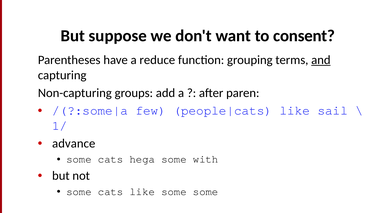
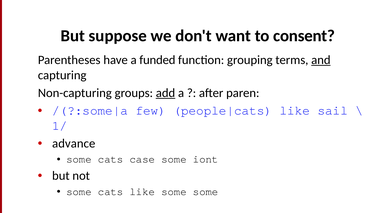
reduce: reduce -> funded
add underline: none -> present
hega: hega -> case
with: with -> iont
